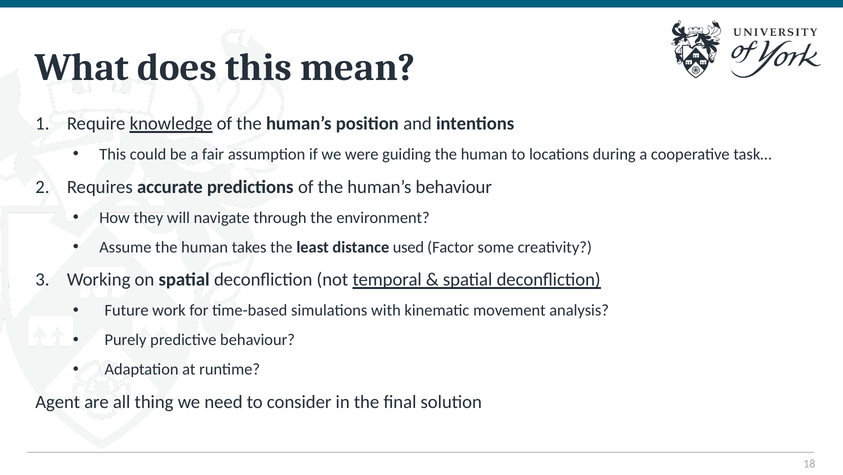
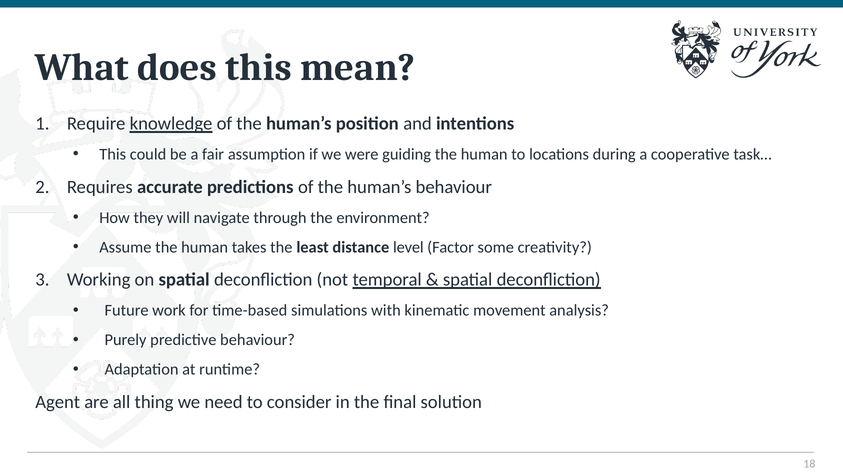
used: used -> level
